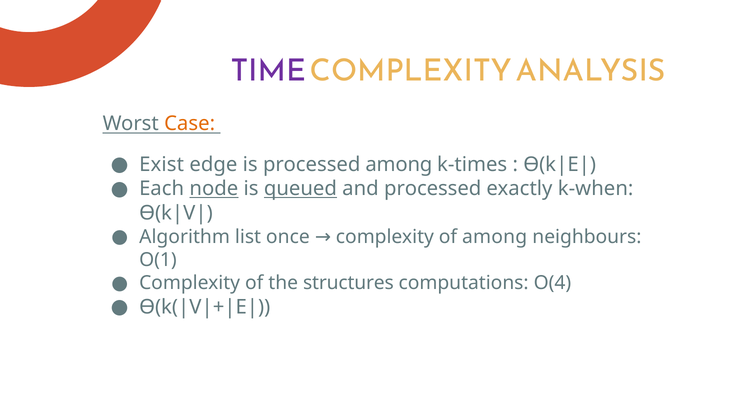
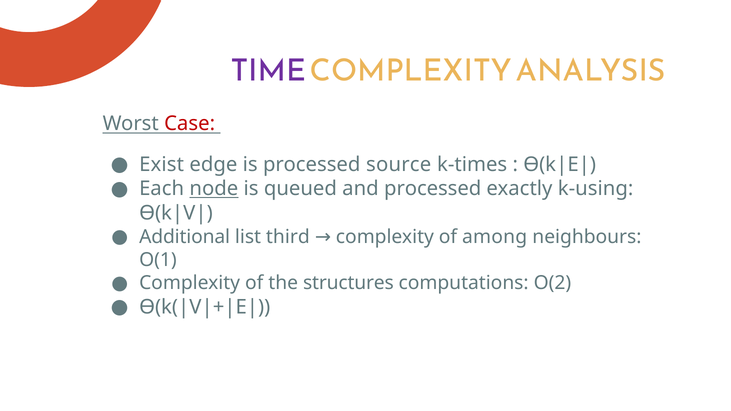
Case colour: orange -> red
processed among: among -> source
queued underline: present -> none
k-when: k-when -> k-using
Algorithm: Algorithm -> Additional
once: once -> third
O(4: O(4 -> O(2
